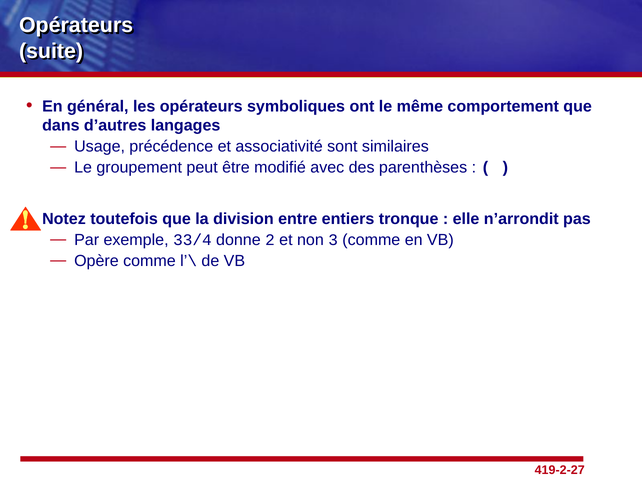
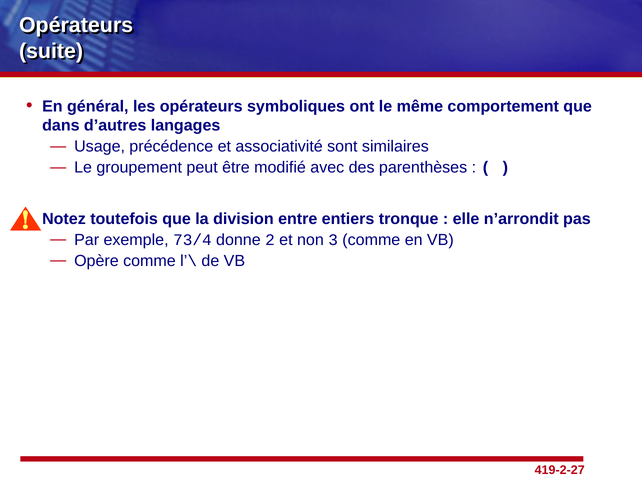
33/4: 33/4 -> 73/4
